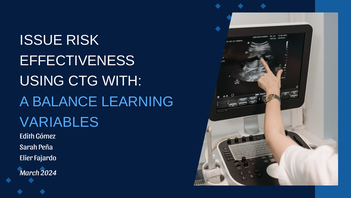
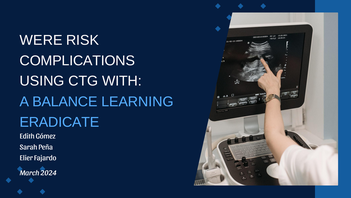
ISSUE: ISSUE -> WERE
EFFECTIVENESS: EFFECTIVENESS -> COMPLICATIONS
VARIABLES: VARIABLES -> ERADICATE
